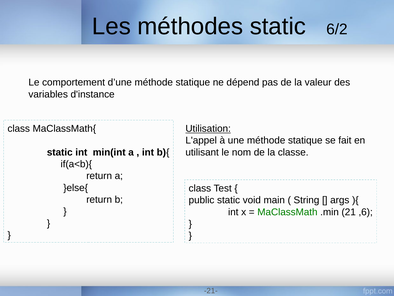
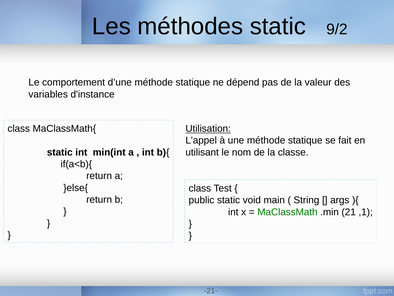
6/2: 6/2 -> 9/2
,6: ,6 -> ,1
